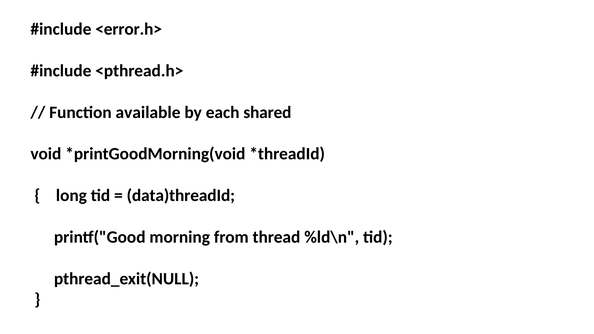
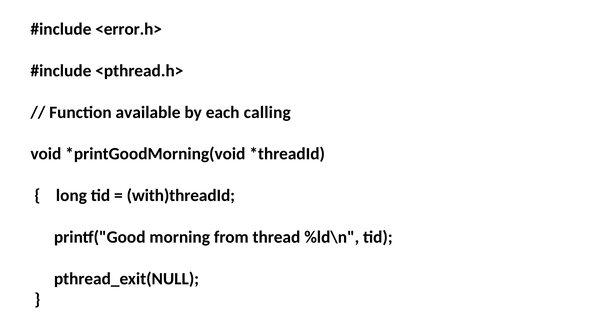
shared: shared -> calling
data)threadId: data)threadId -> with)threadId
